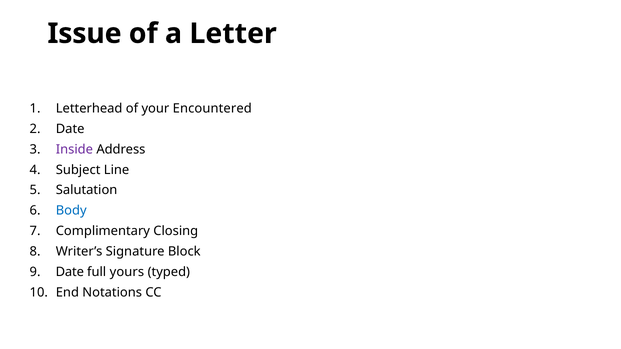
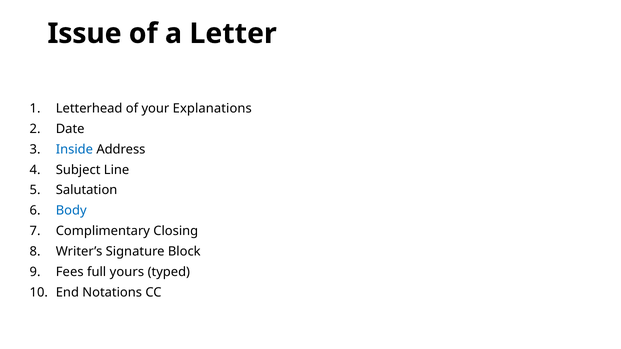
Encountered: Encountered -> Explanations
Inside colour: purple -> blue
Date at (70, 272): Date -> Fees
